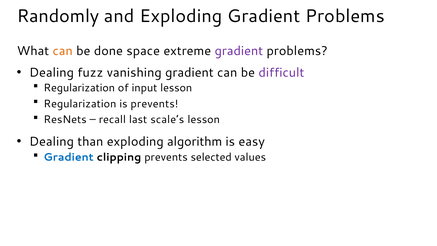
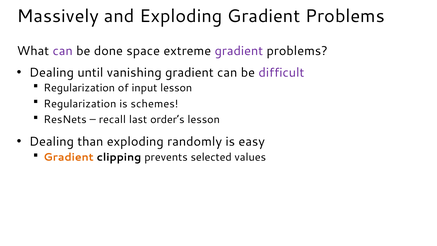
Randomly: Randomly -> Massively
can at (63, 51) colour: orange -> purple
fuzz: fuzz -> until
is prevents: prevents -> schemes
scale’s: scale’s -> order’s
algorithm: algorithm -> randomly
Gradient at (69, 157) colour: blue -> orange
